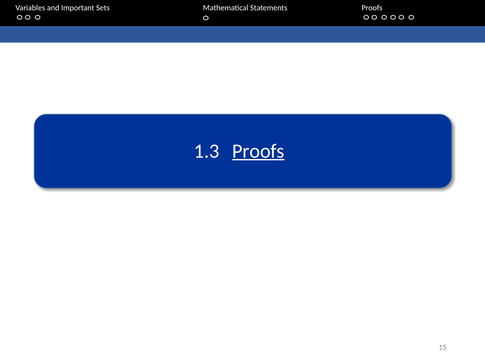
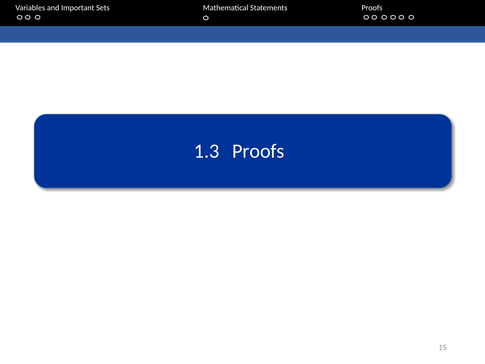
Proofs at (258, 151) underline: present -> none
